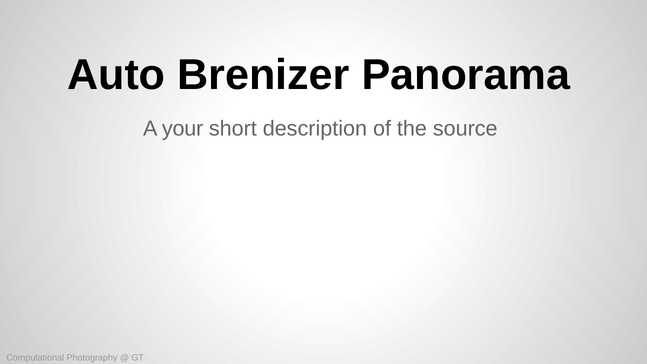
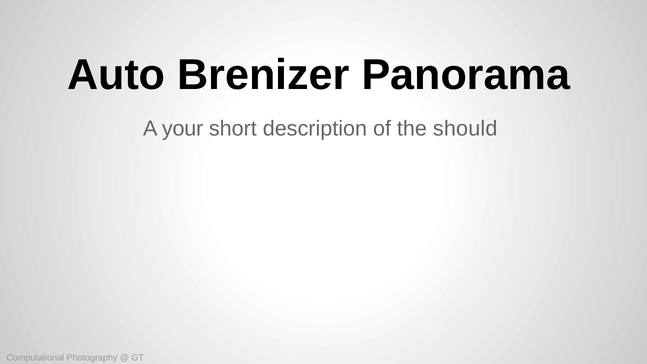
source: source -> should
